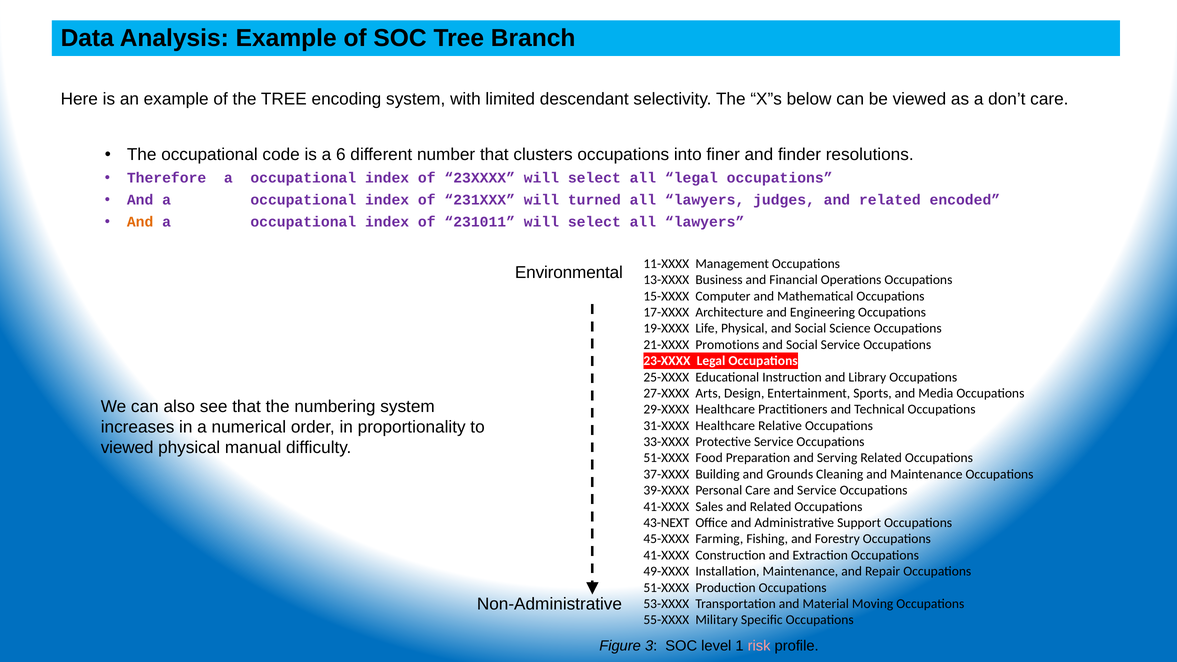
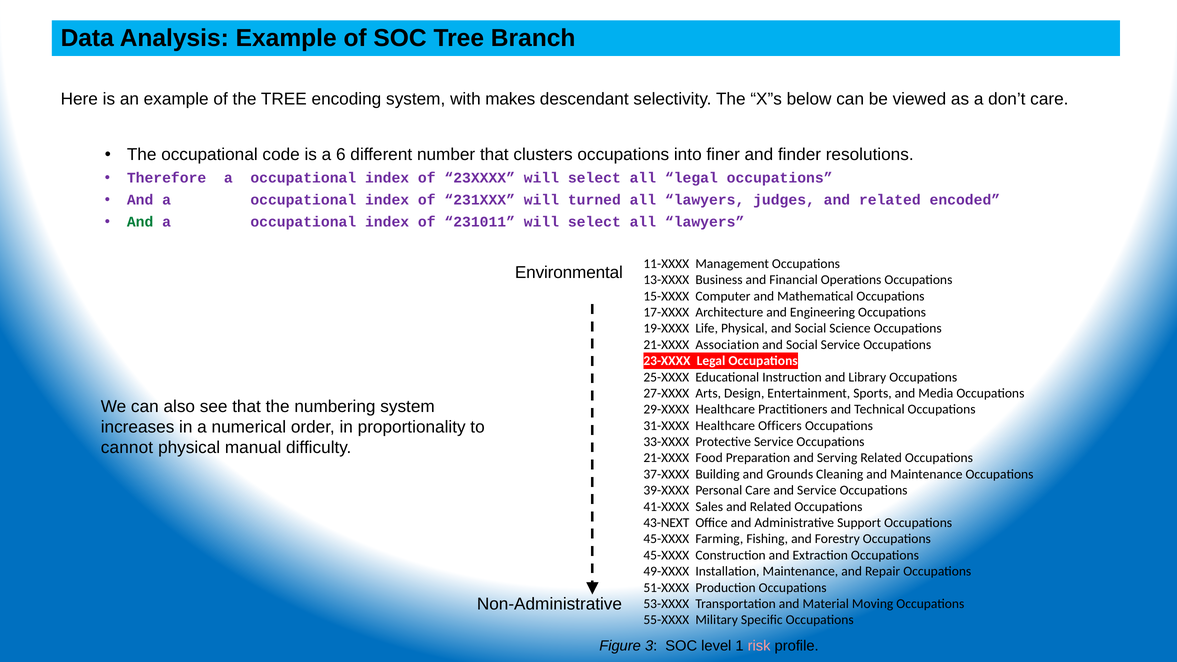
limited: limited -> makes
And at (140, 222) colour: orange -> green
Promotions: Promotions -> Association
Relative: Relative -> Officers
viewed at (127, 448): viewed -> cannot
51-XXXX at (666, 458): 51-XXXX -> 21-XXXX
41-XXXX at (666, 555): 41-XXXX -> 45-XXXX
